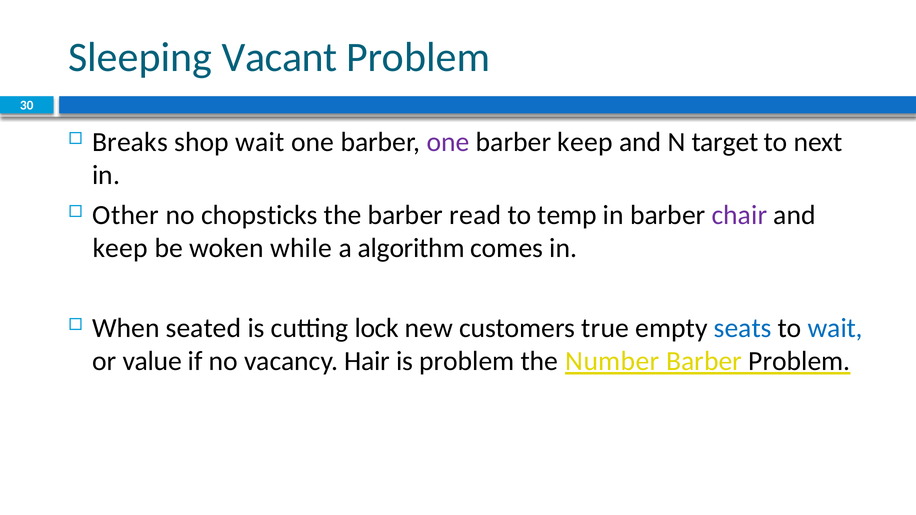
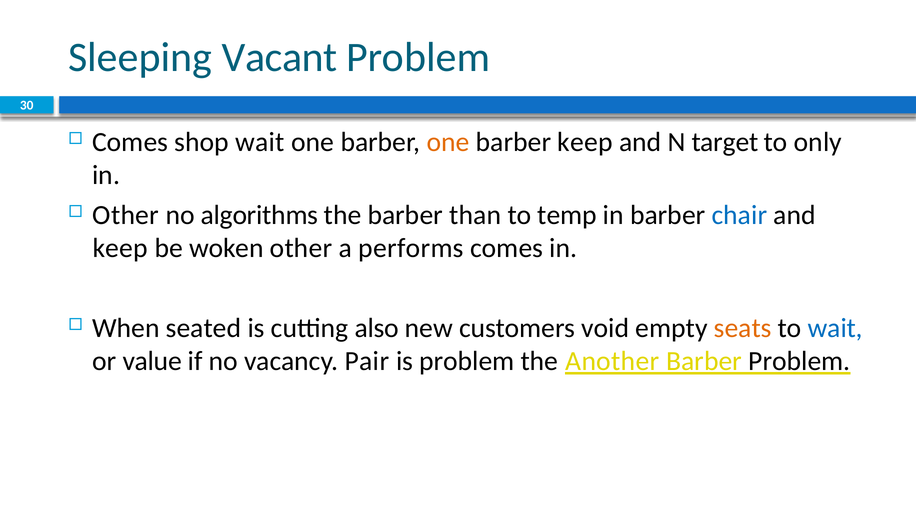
Breaks at (130, 142): Breaks -> Comes
one at (448, 142) colour: purple -> orange
next: next -> only
chopsticks: chopsticks -> algorithms
read: read -> than
chair colour: purple -> blue
woken while: while -> other
algorithm: algorithm -> performs
lock: lock -> also
true: true -> void
seats colour: blue -> orange
Hair: Hair -> Pair
Number: Number -> Another
